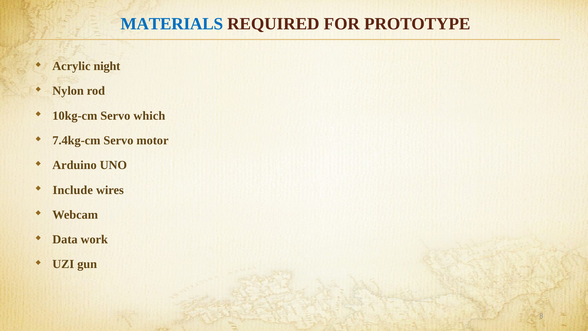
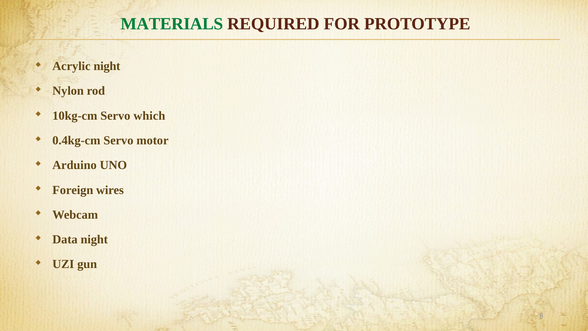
MATERIALS colour: blue -> green
7.4kg-cm: 7.4kg-cm -> 0.4kg-cm
Include: Include -> Foreign
Data work: work -> night
